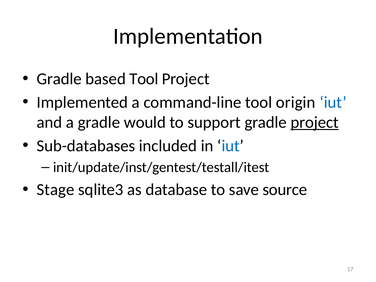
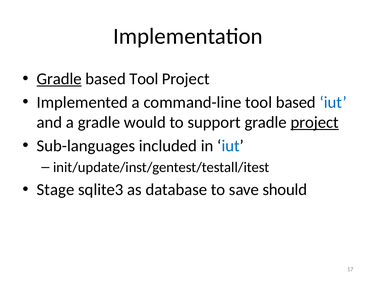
Gradle at (59, 79) underline: none -> present
tool origin: origin -> based
Sub-databases: Sub-databases -> Sub-languages
source: source -> should
